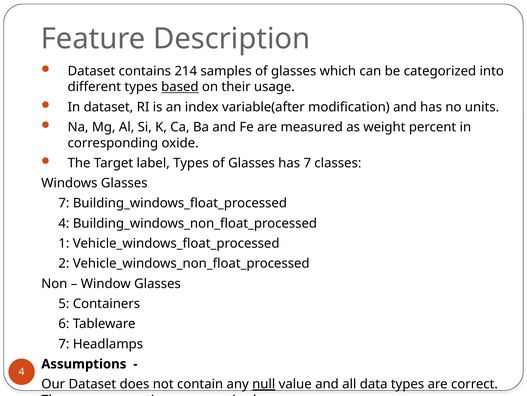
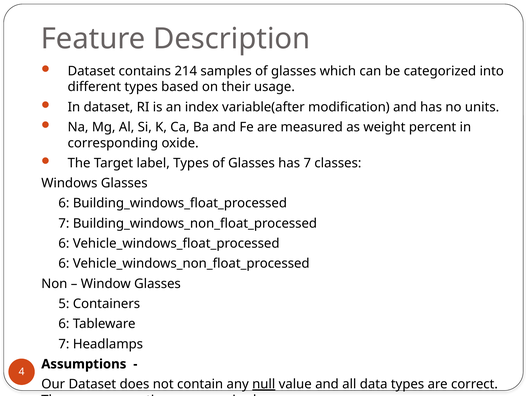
based underline: present -> none
7 at (64, 203): 7 -> 6
4 at (64, 223): 4 -> 7
1 at (64, 243): 1 -> 6
2 at (64, 263): 2 -> 6
